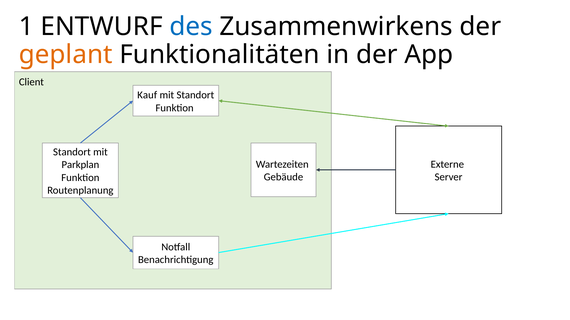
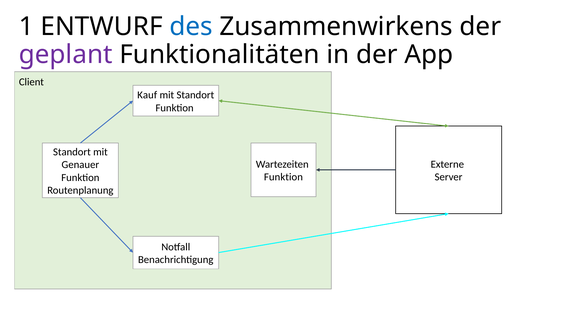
geplant colour: orange -> purple
Parkplan: Parkplan -> Genauer
Gebäude at (283, 177): Gebäude -> Funktion
